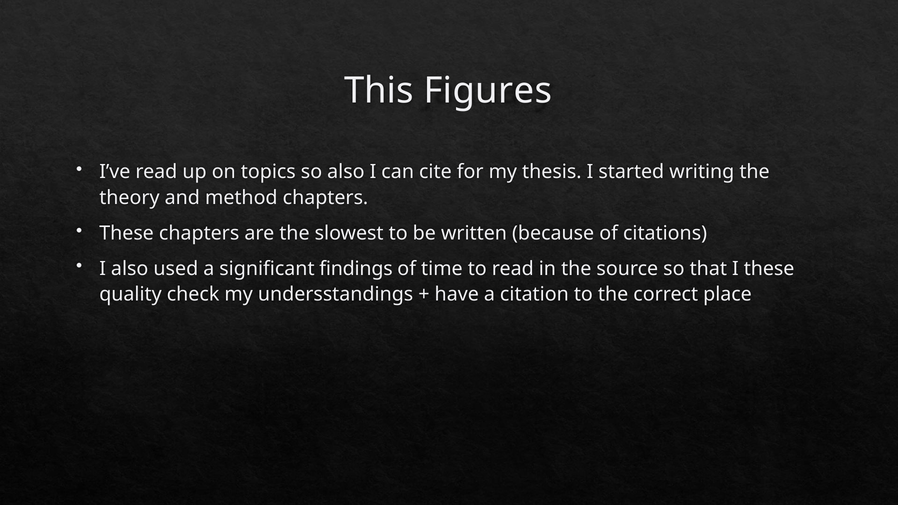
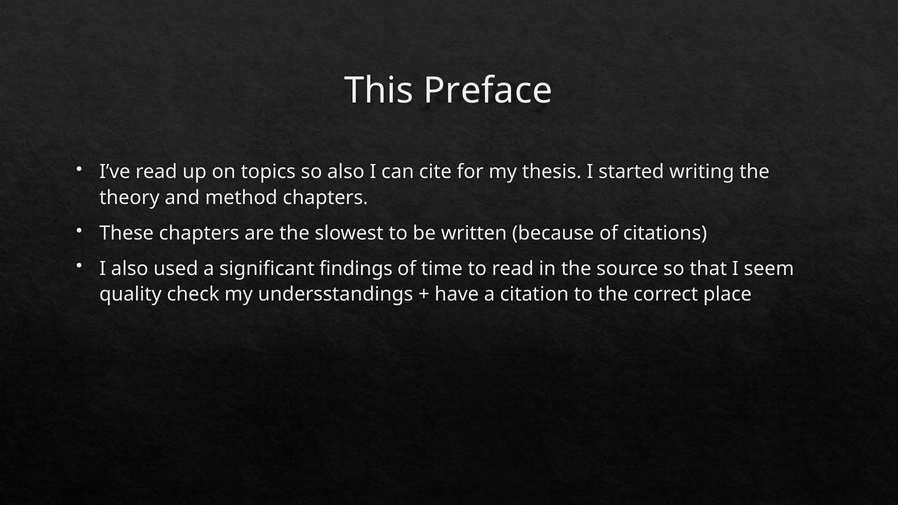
Figures: Figures -> Preface
I these: these -> seem
